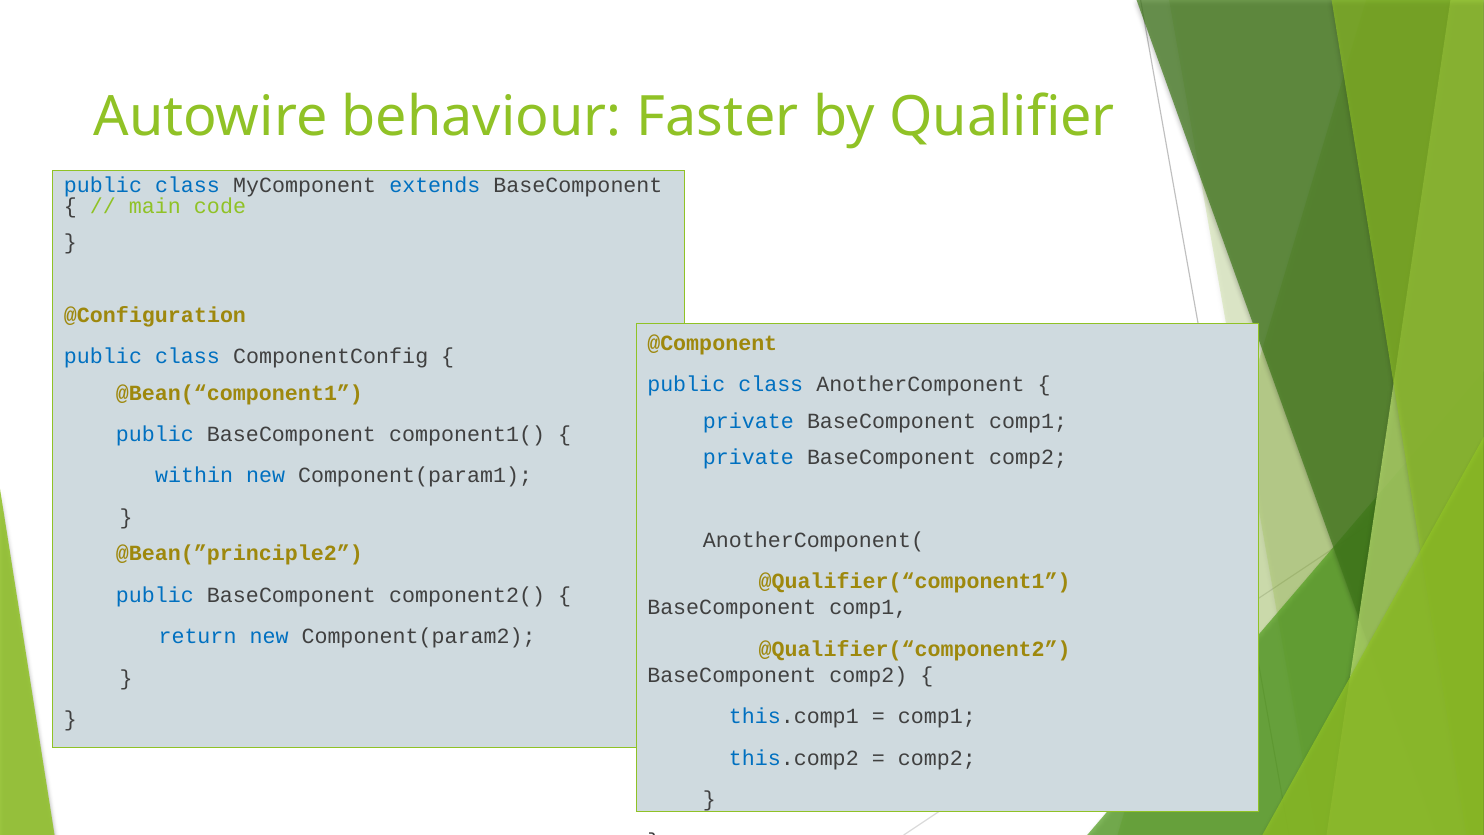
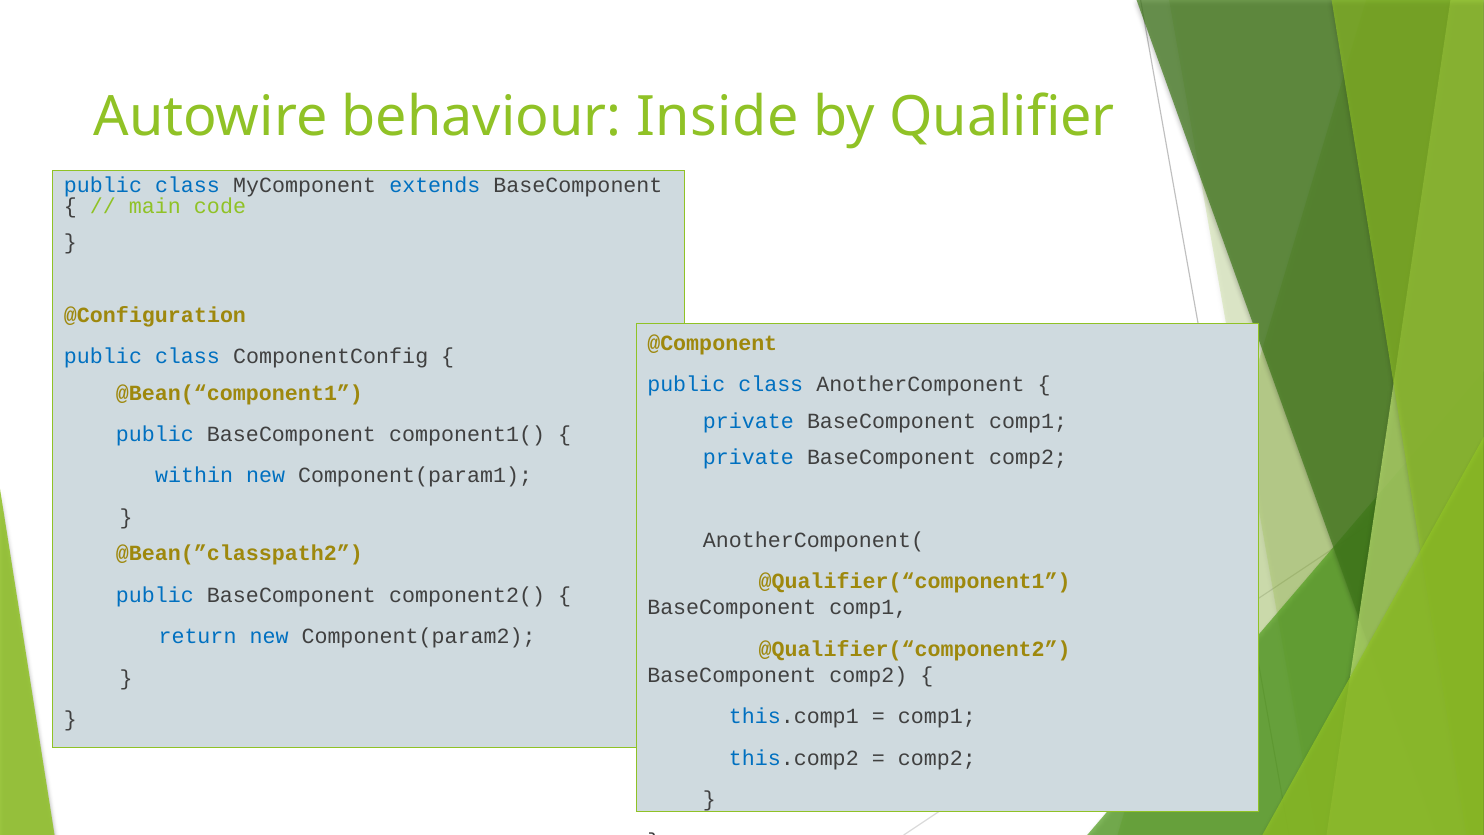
Faster: Faster -> Inside
@Bean(”principle2: @Bean(”principle2 -> @Bean(”classpath2
